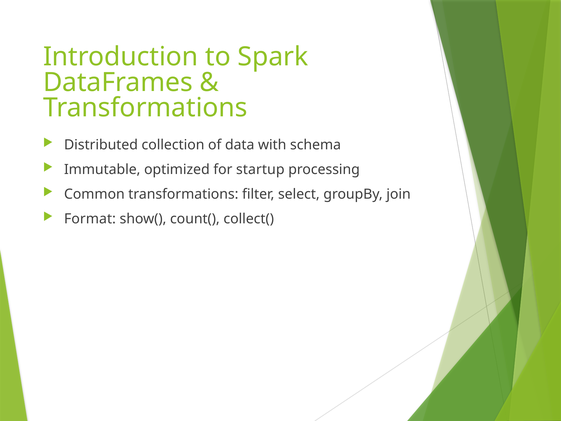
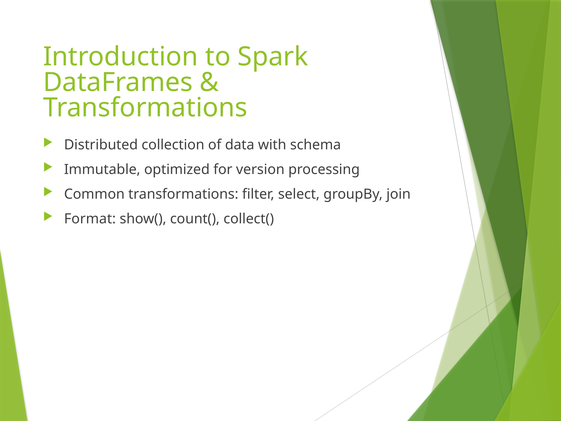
startup: startup -> version
